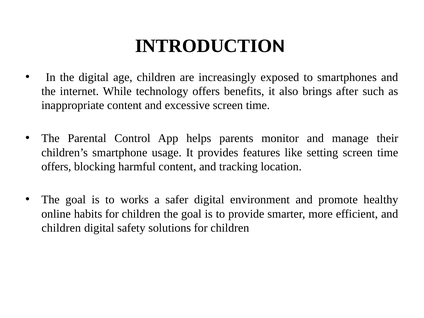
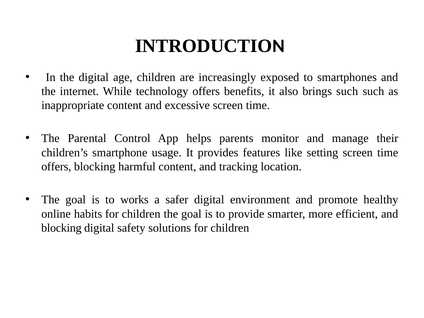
brings after: after -> such
children at (61, 228): children -> blocking
